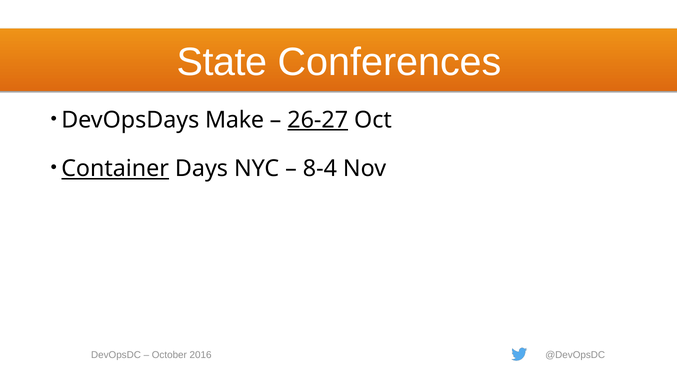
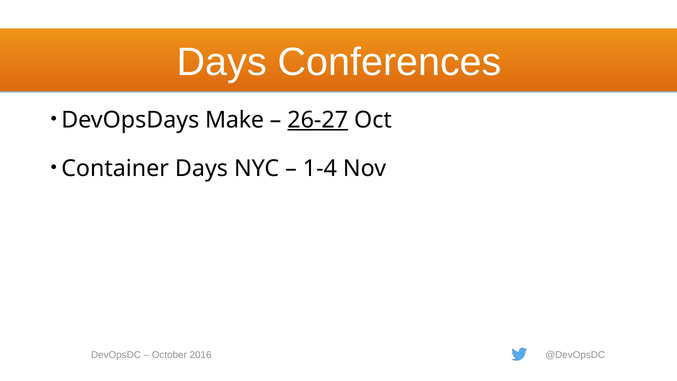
State at (222, 62): State -> Days
Container underline: present -> none
8-4: 8-4 -> 1-4
